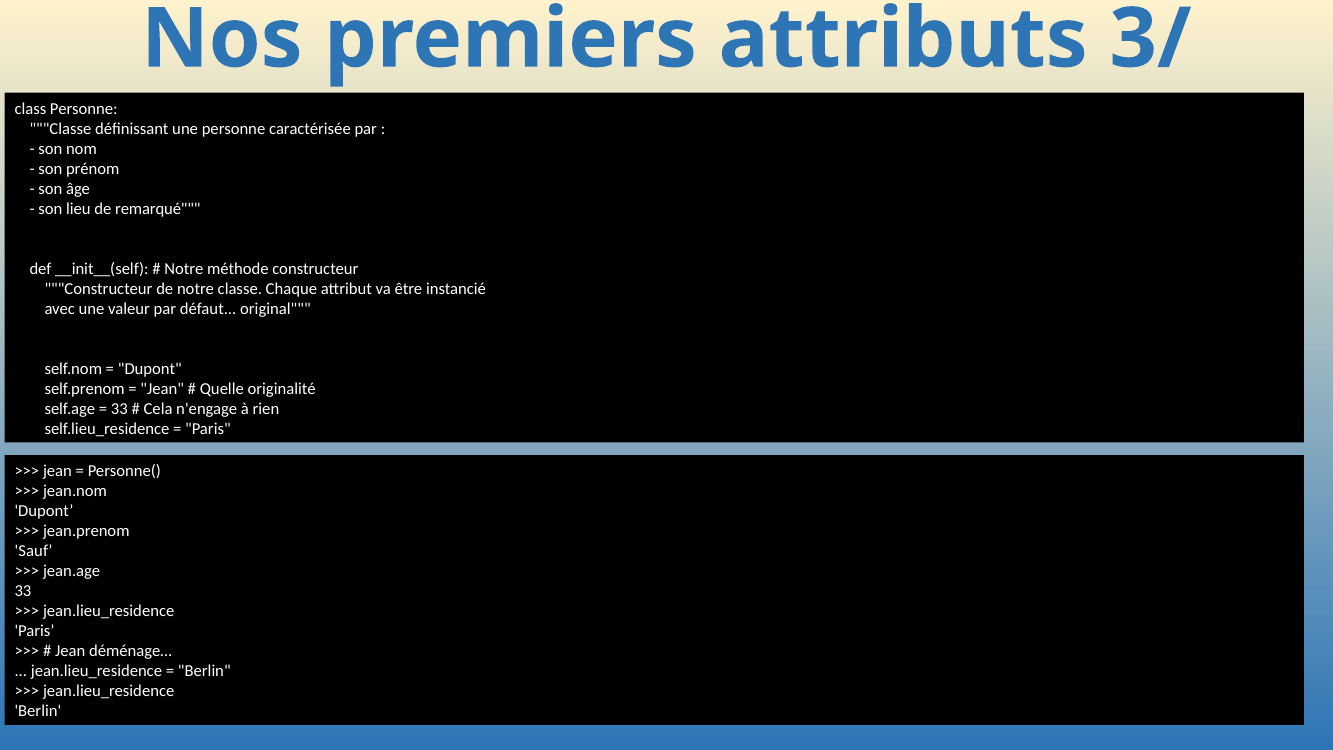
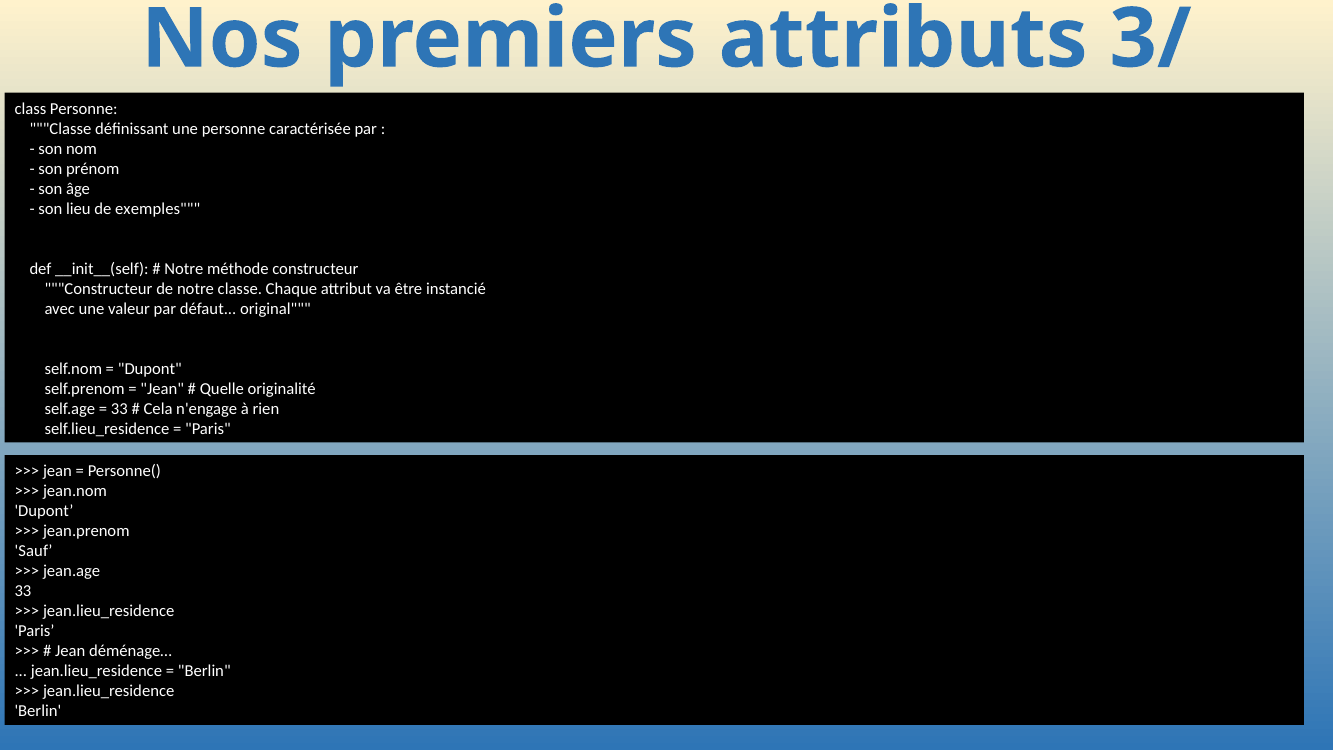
remarqué: remarqué -> exemples
